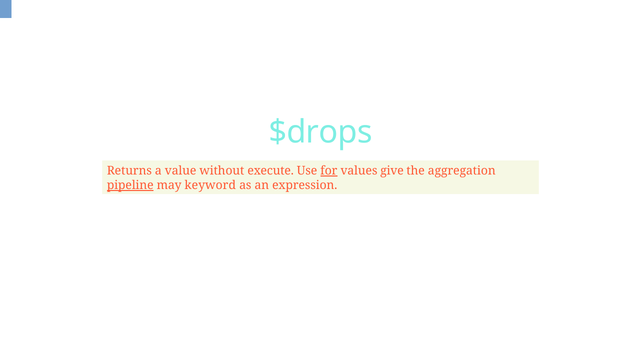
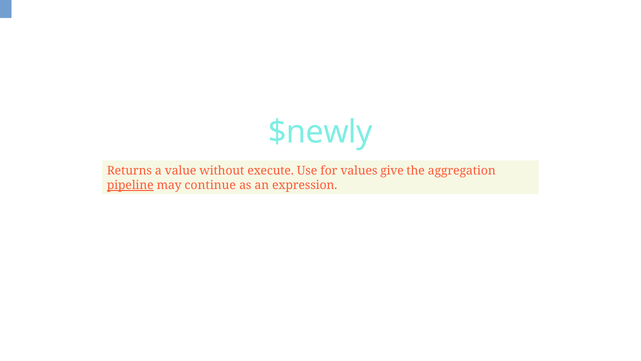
$drops: $drops -> $newly
for underline: present -> none
keyword: keyword -> continue
